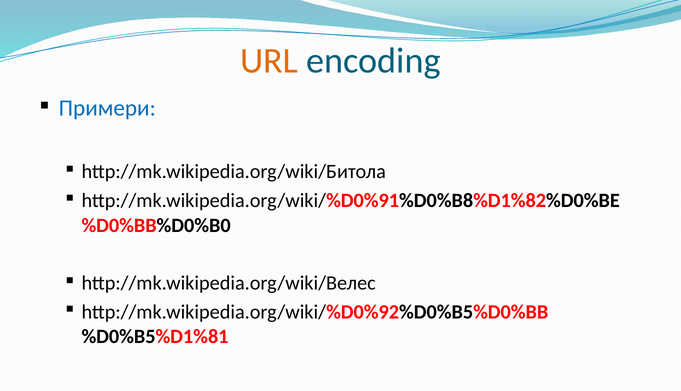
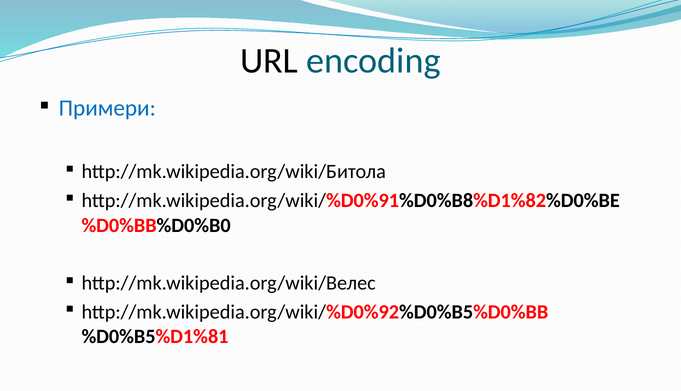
URL colour: orange -> black
